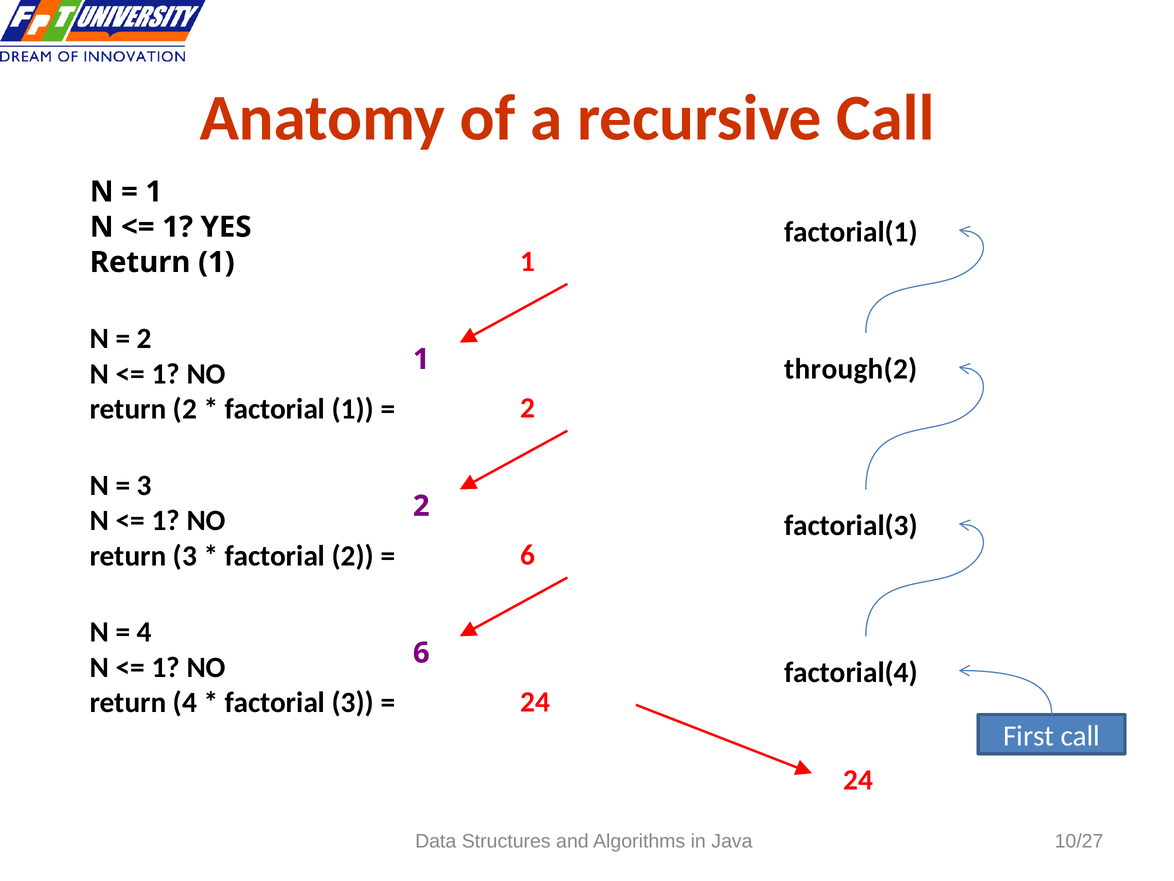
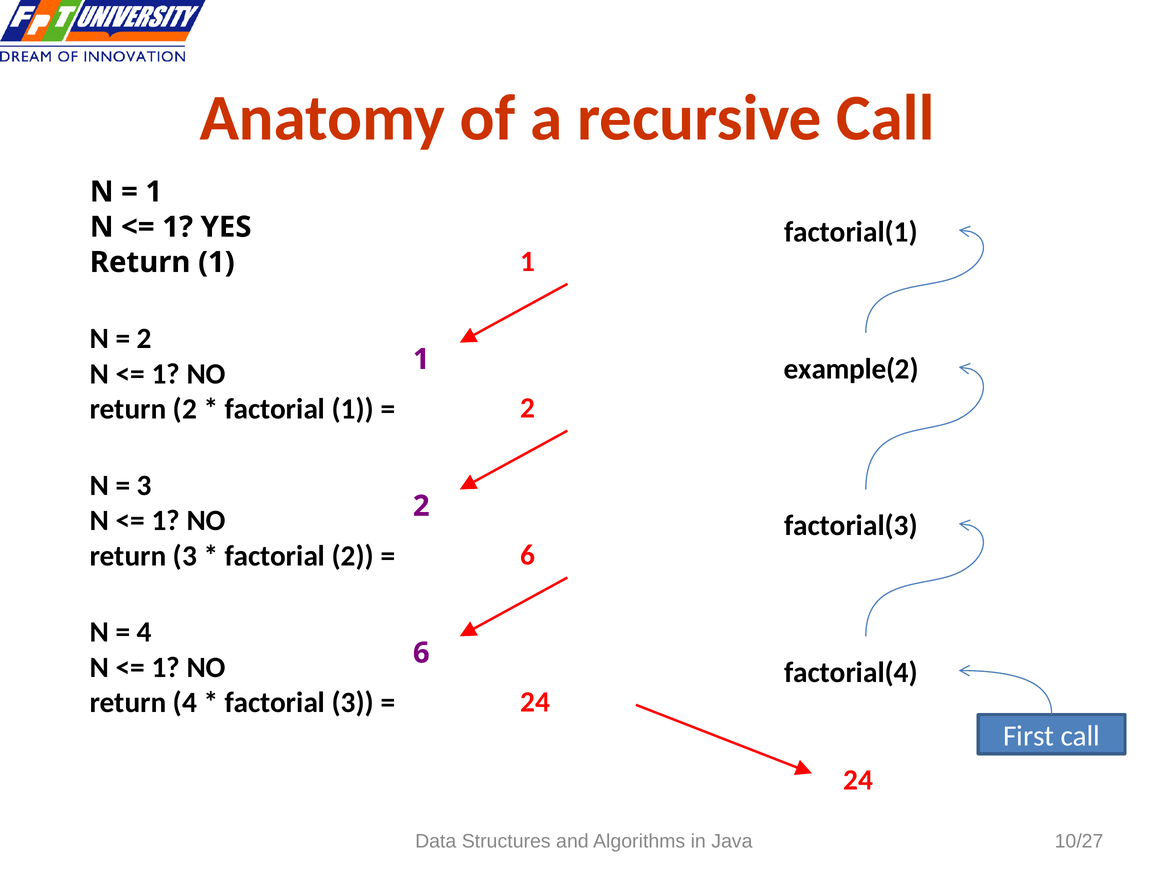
through(2: through(2 -> example(2
